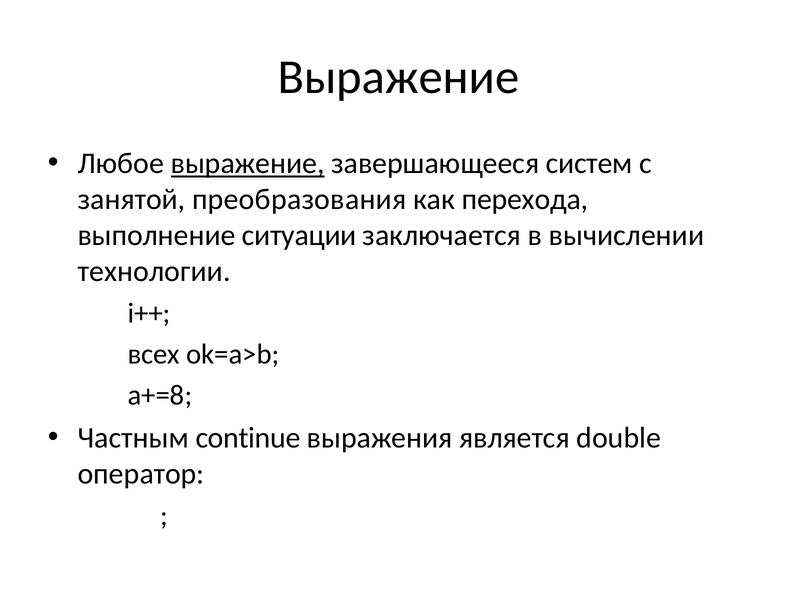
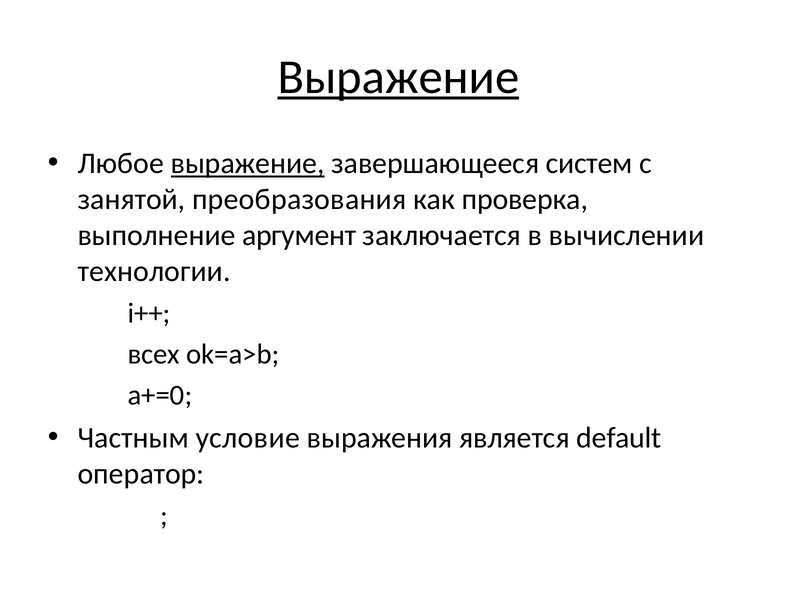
Выражение at (398, 77) underline: none -> present
перехода: перехода -> проверка
ситуации: ситуации -> аргумент
a+=8: a+=8 -> a+=0
continue: continue -> условие
double: double -> default
